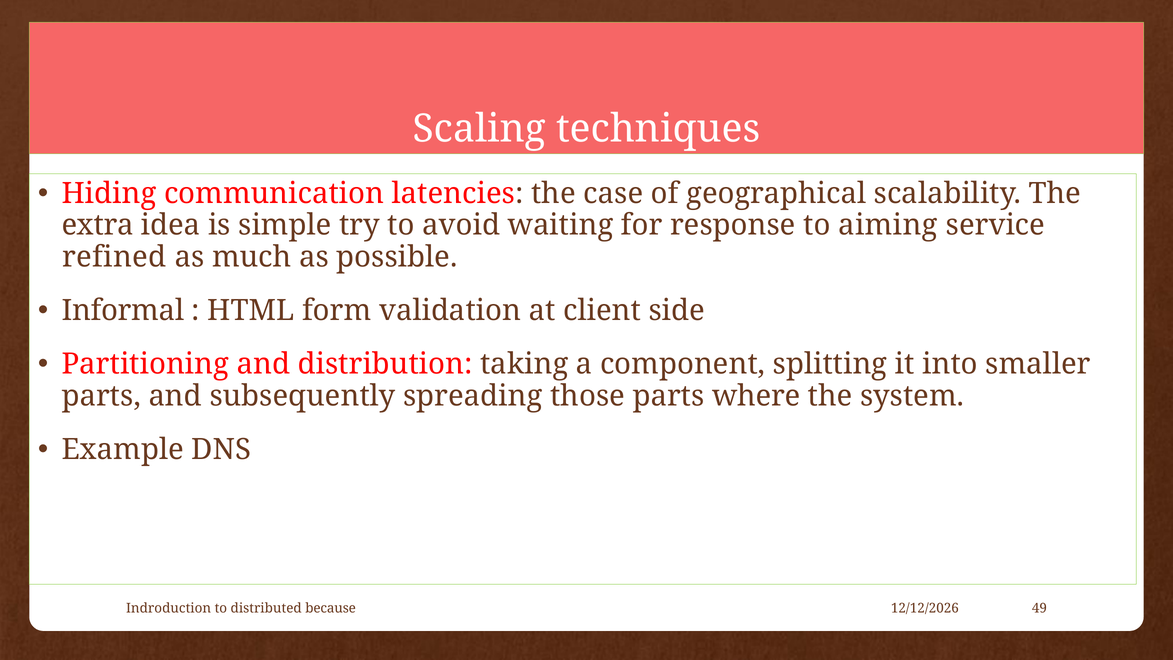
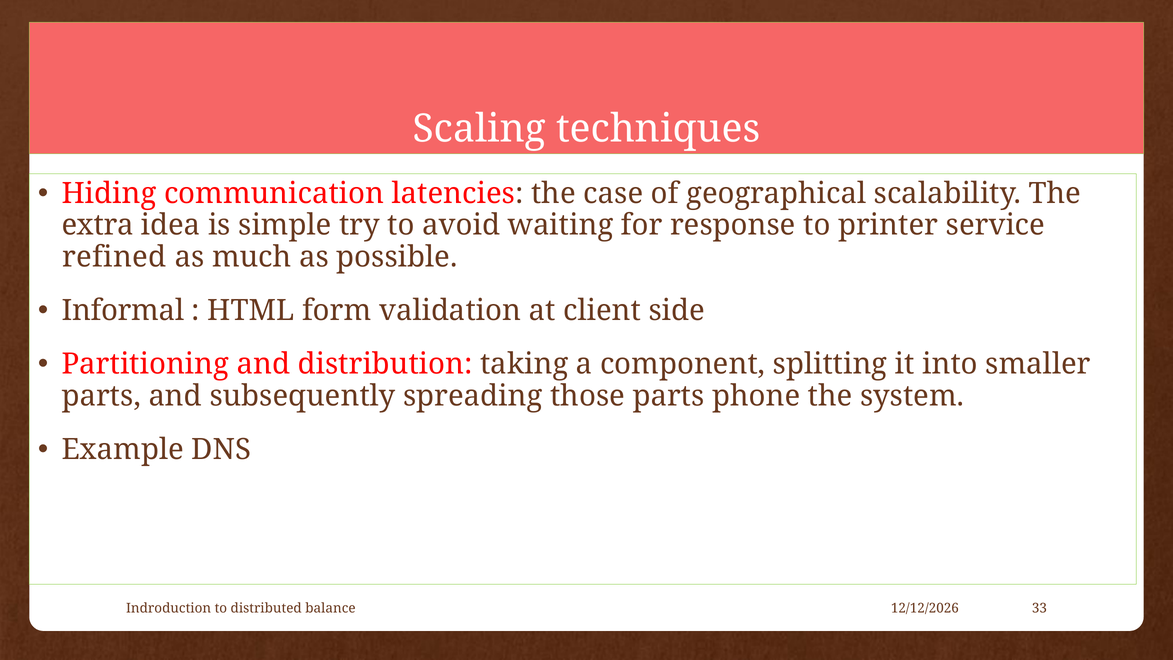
aiming: aiming -> printer
where: where -> phone
because: because -> balance
49: 49 -> 33
